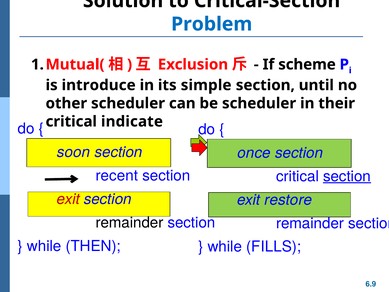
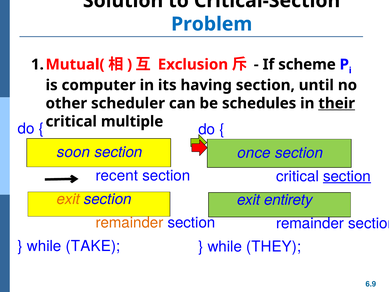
introduce: introduce -> computer
simple: simple -> having
be scheduler: scheduler -> schedules
their underline: none -> present
indicate: indicate -> multiple
exit at (68, 199) colour: red -> orange
restore: restore -> entirety
remainder at (129, 222) colour: black -> orange
THEN: THEN -> TAKE
FILLS: FILLS -> THEY
